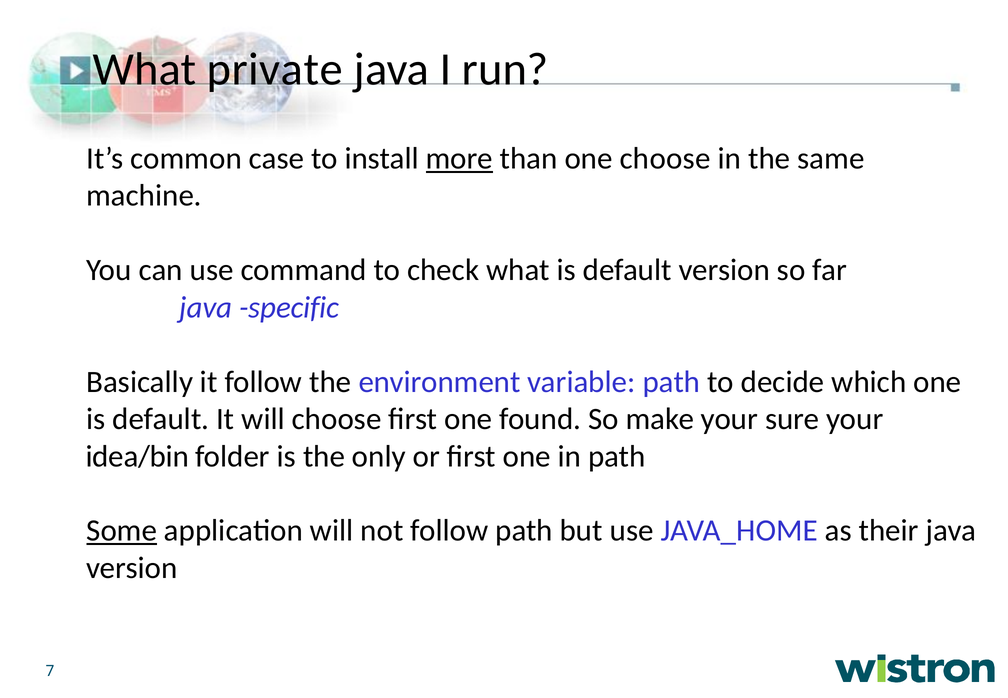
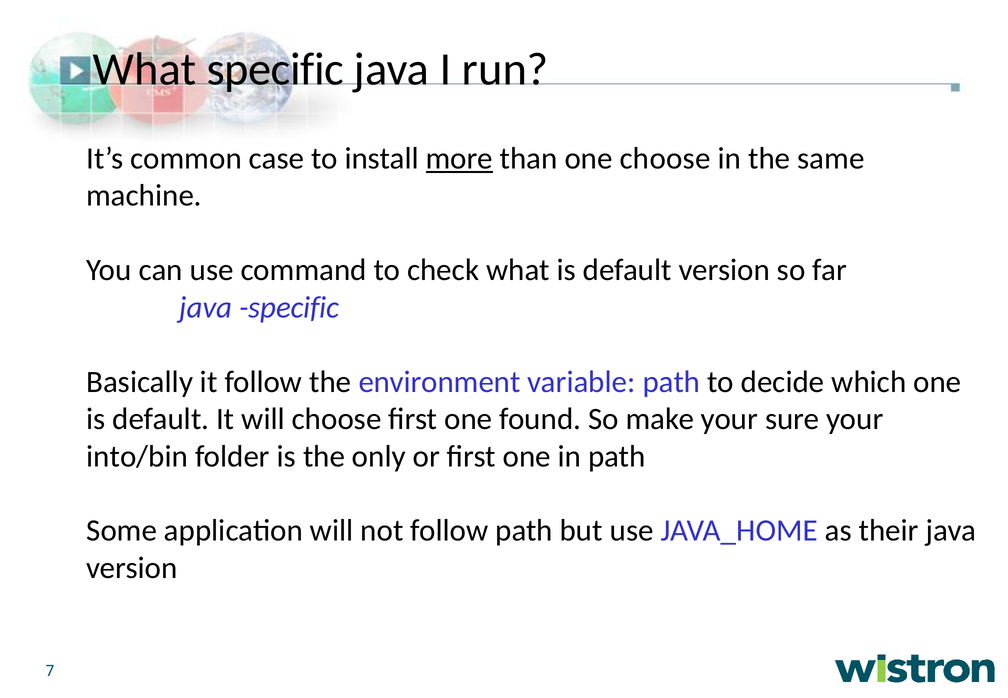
What private: private -> specific
idea/bin: idea/bin -> into/bin
Some underline: present -> none
